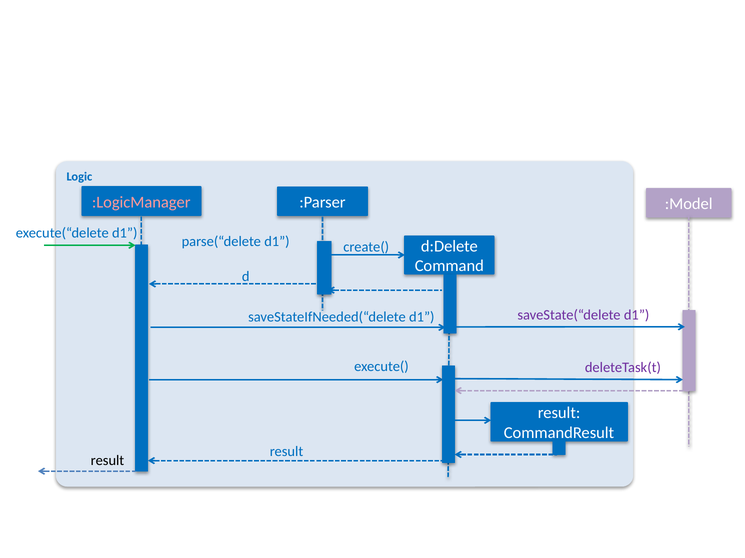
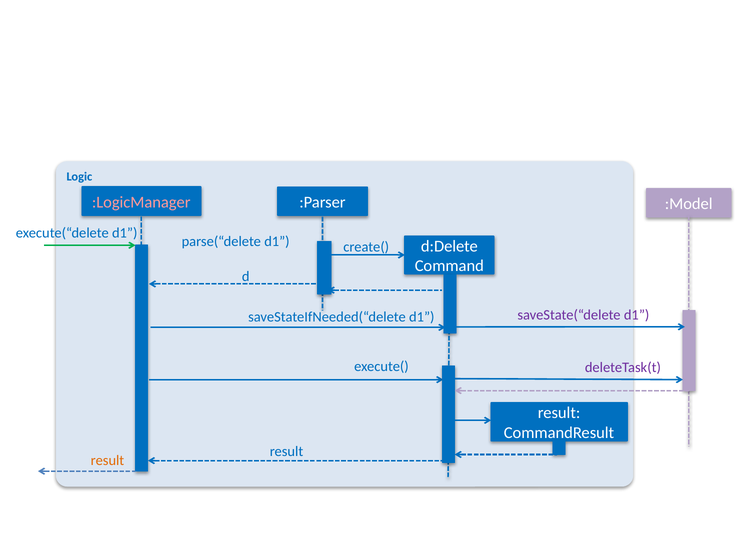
result at (107, 461) colour: black -> orange
